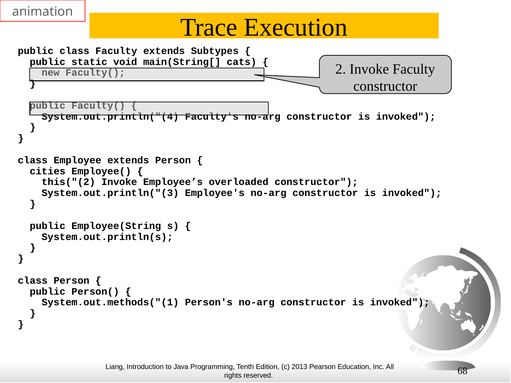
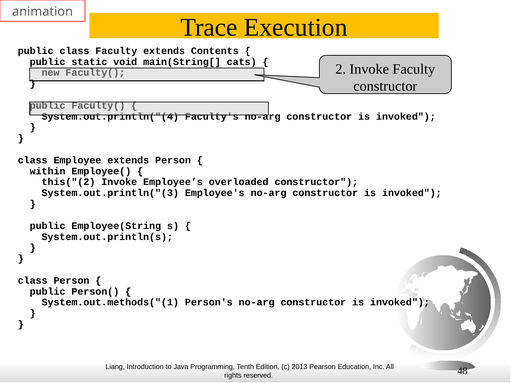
Subtypes: Subtypes -> Contents
cities: cities -> within
68: 68 -> 48
